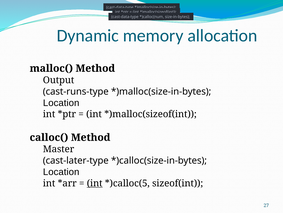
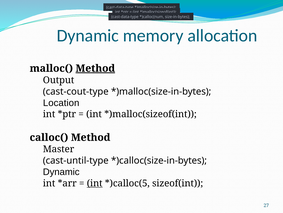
Method at (95, 68) underline: none -> present
cast-runs-type: cast-runs-type -> cast-cout-type
cast-later-type: cast-later-type -> cast-until-type
Location at (61, 171): Location -> Dynamic
